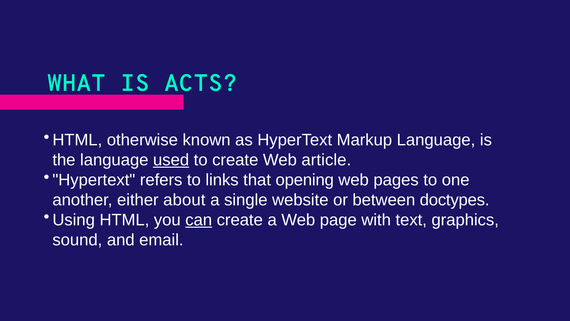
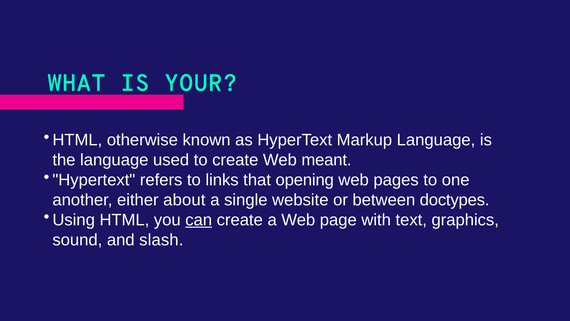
ACTS: ACTS -> YOUR
used underline: present -> none
article: article -> meant
email: email -> slash
